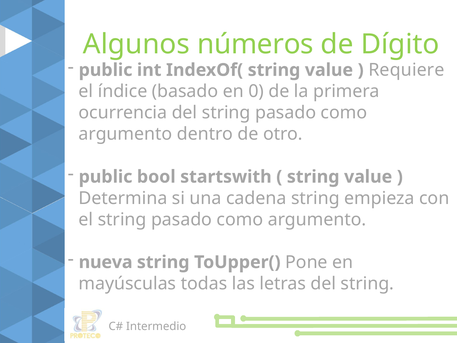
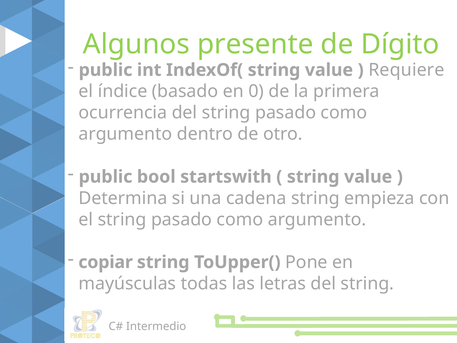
números: números -> presente
nueva: nueva -> copiar
